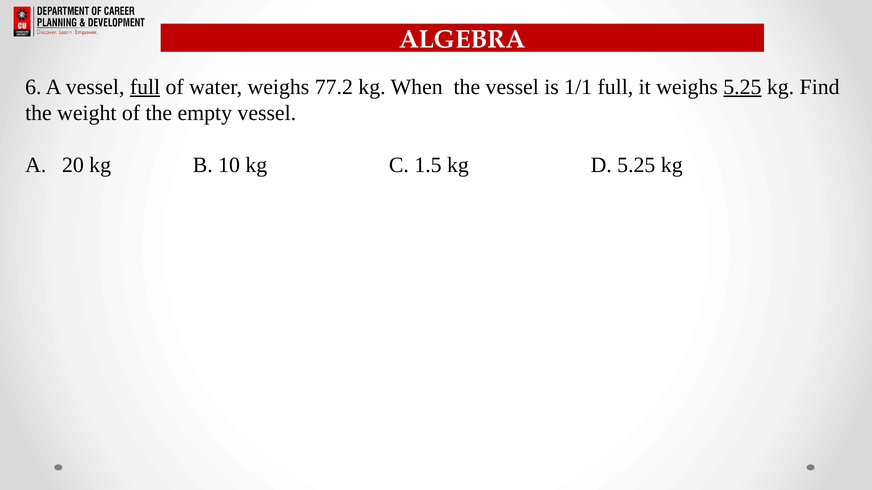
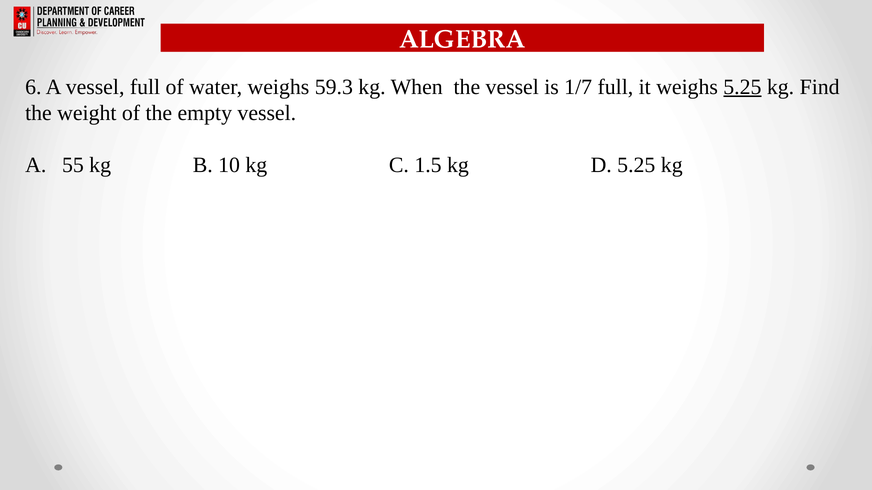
full at (145, 87) underline: present -> none
77.2: 77.2 -> 59.3
1/1: 1/1 -> 1/7
20: 20 -> 55
